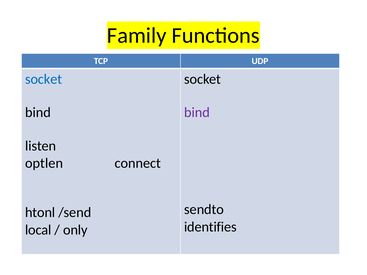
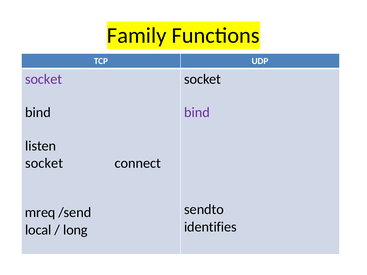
socket at (44, 79) colour: blue -> purple
optlen at (44, 163): optlen -> socket
htonl: htonl -> mreq
only: only -> long
